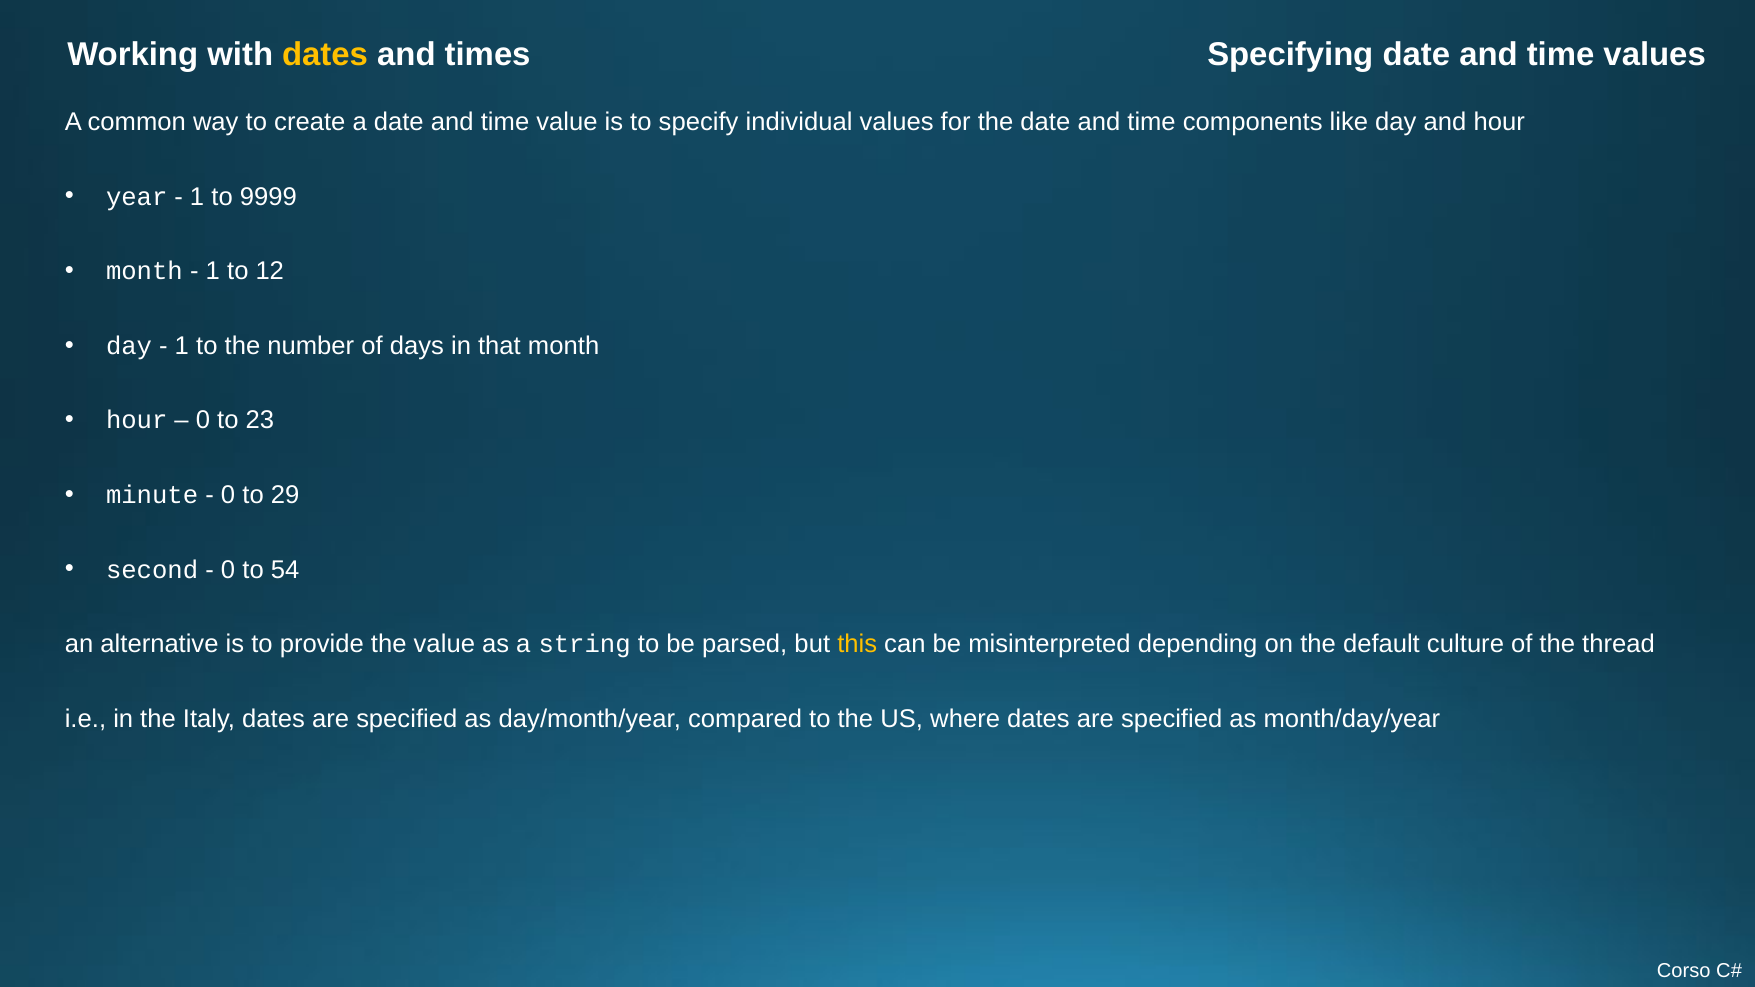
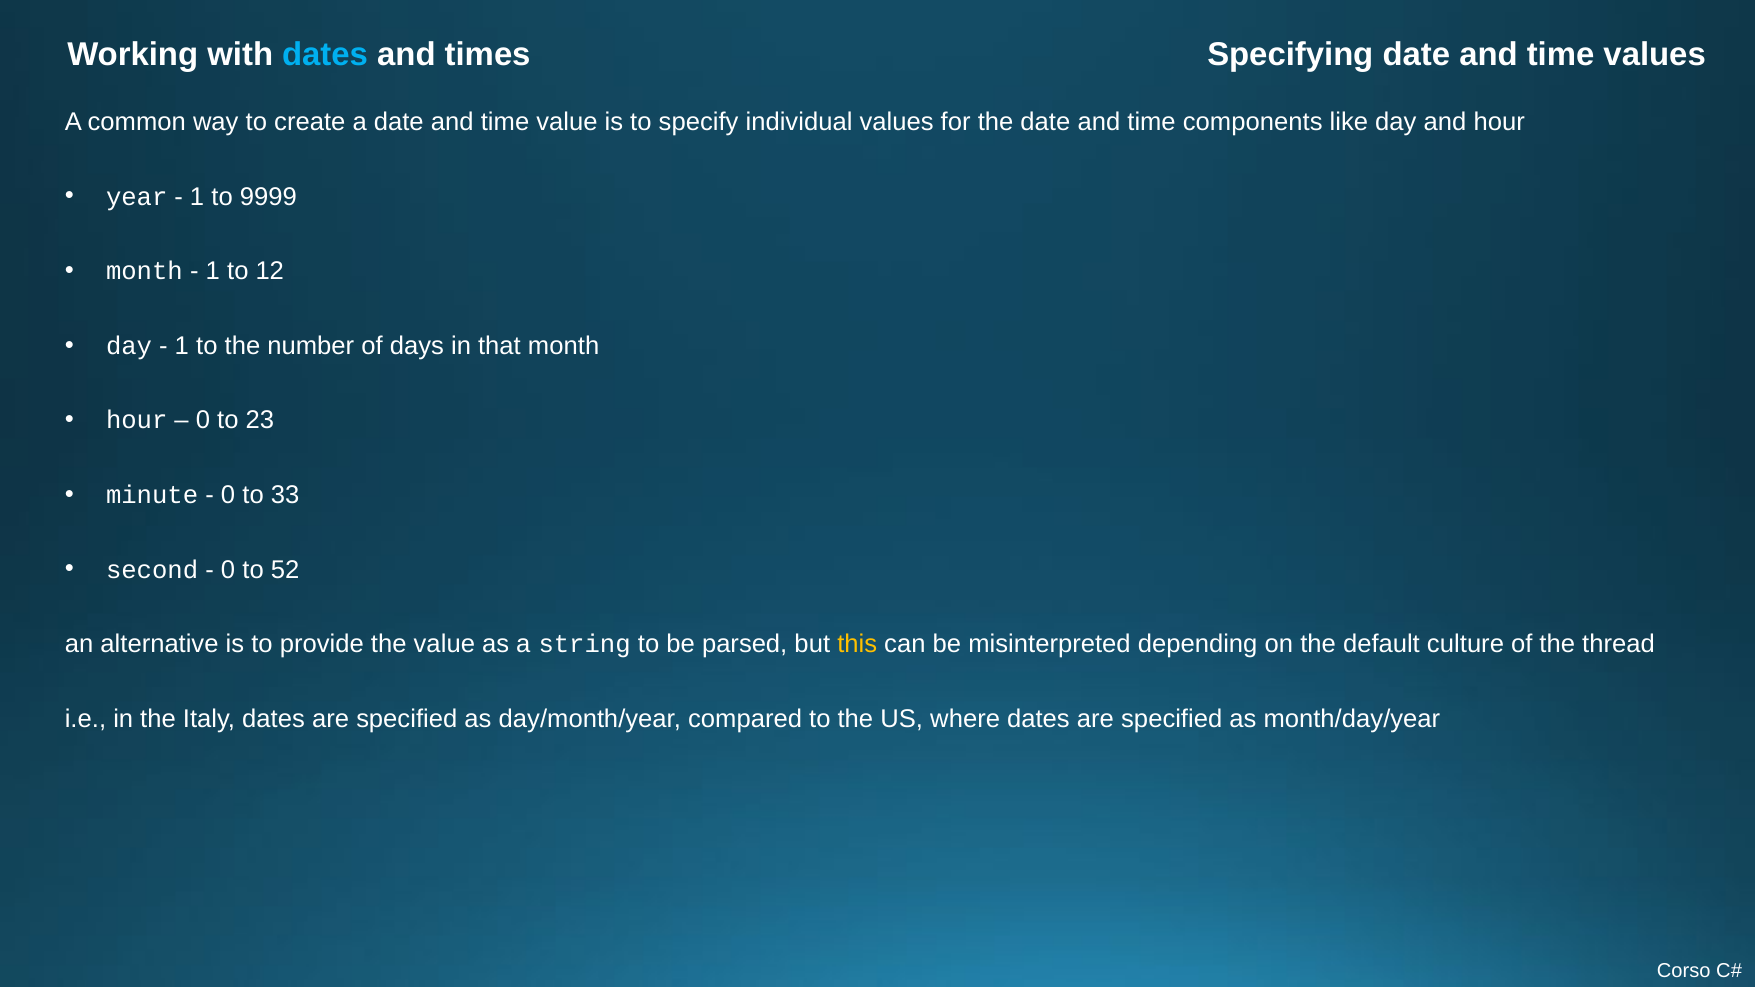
dates at (325, 54) colour: yellow -> light blue
29: 29 -> 33
54: 54 -> 52
